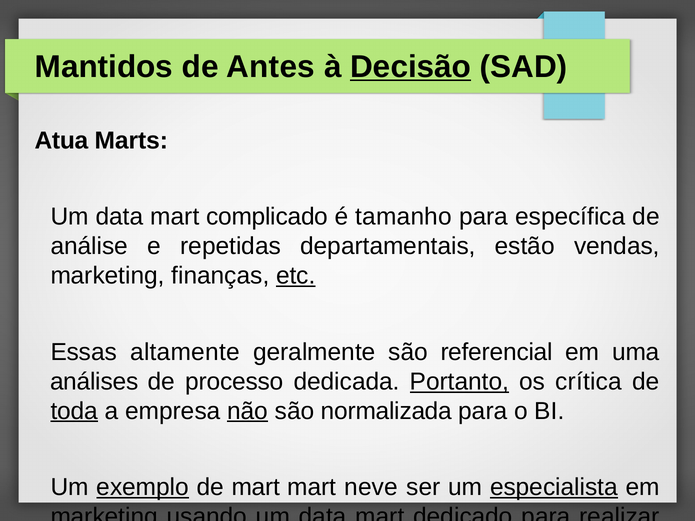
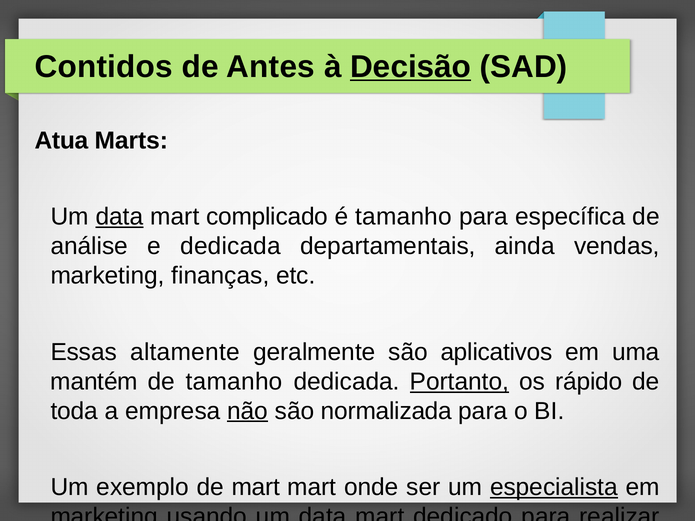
Mantidos: Mantidos -> Contidos
data at (120, 217) underline: none -> present
e repetidas: repetidas -> dedicada
estão: estão -> ainda
etc underline: present -> none
referencial: referencial -> aplicativos
análises at (94, 382): análises -> mantém
de processo: processo -> tamanho
crítica: crítica -> rápido
toda underline: present -> none
exemplo underline: present -> none
neve: neve -> onde
